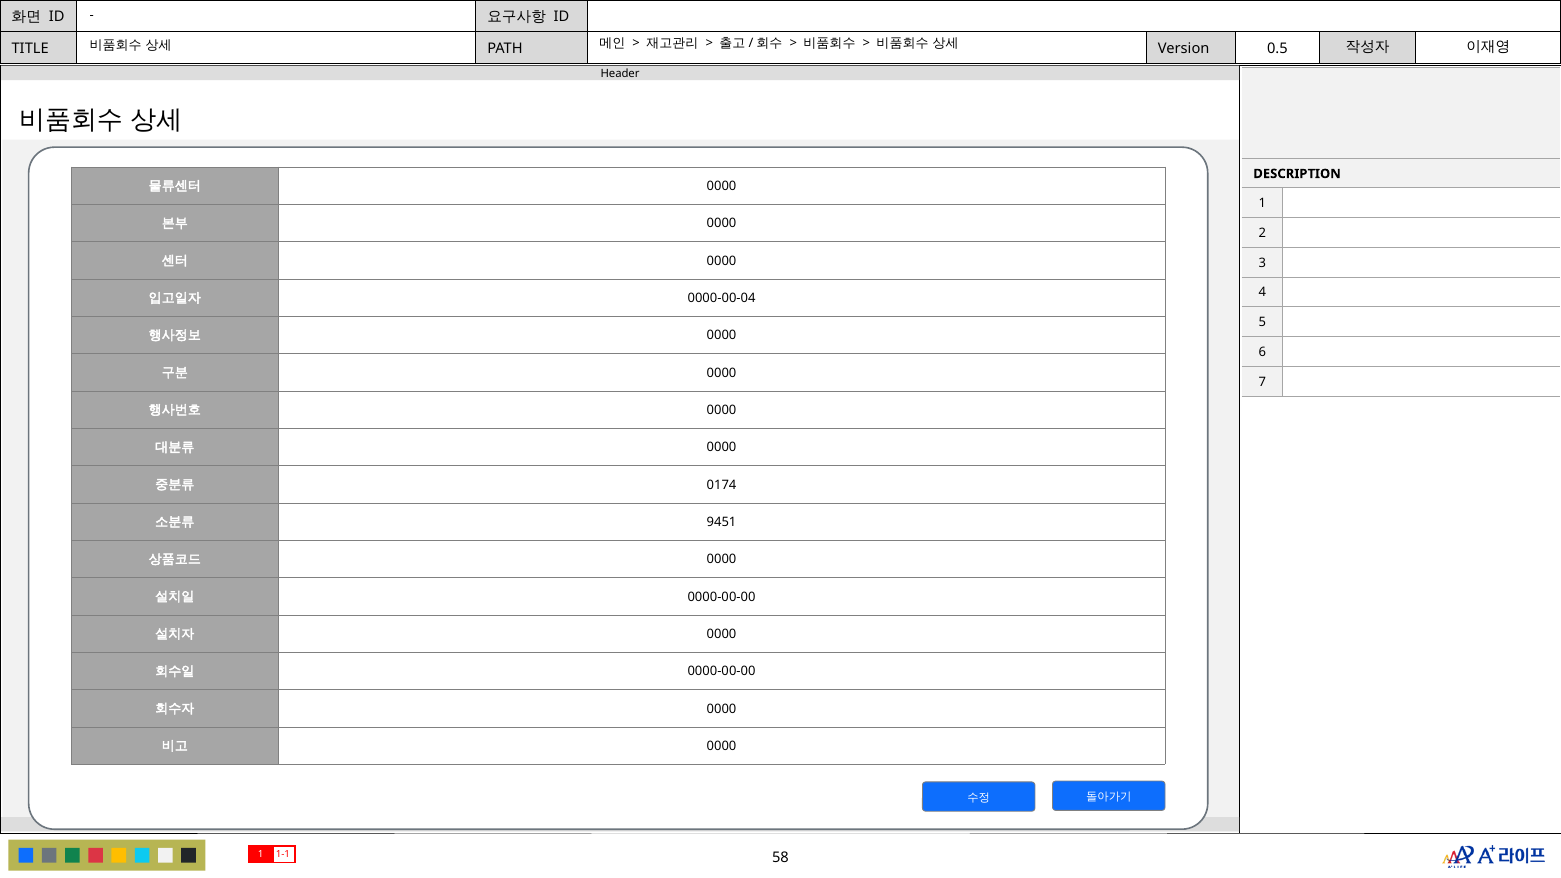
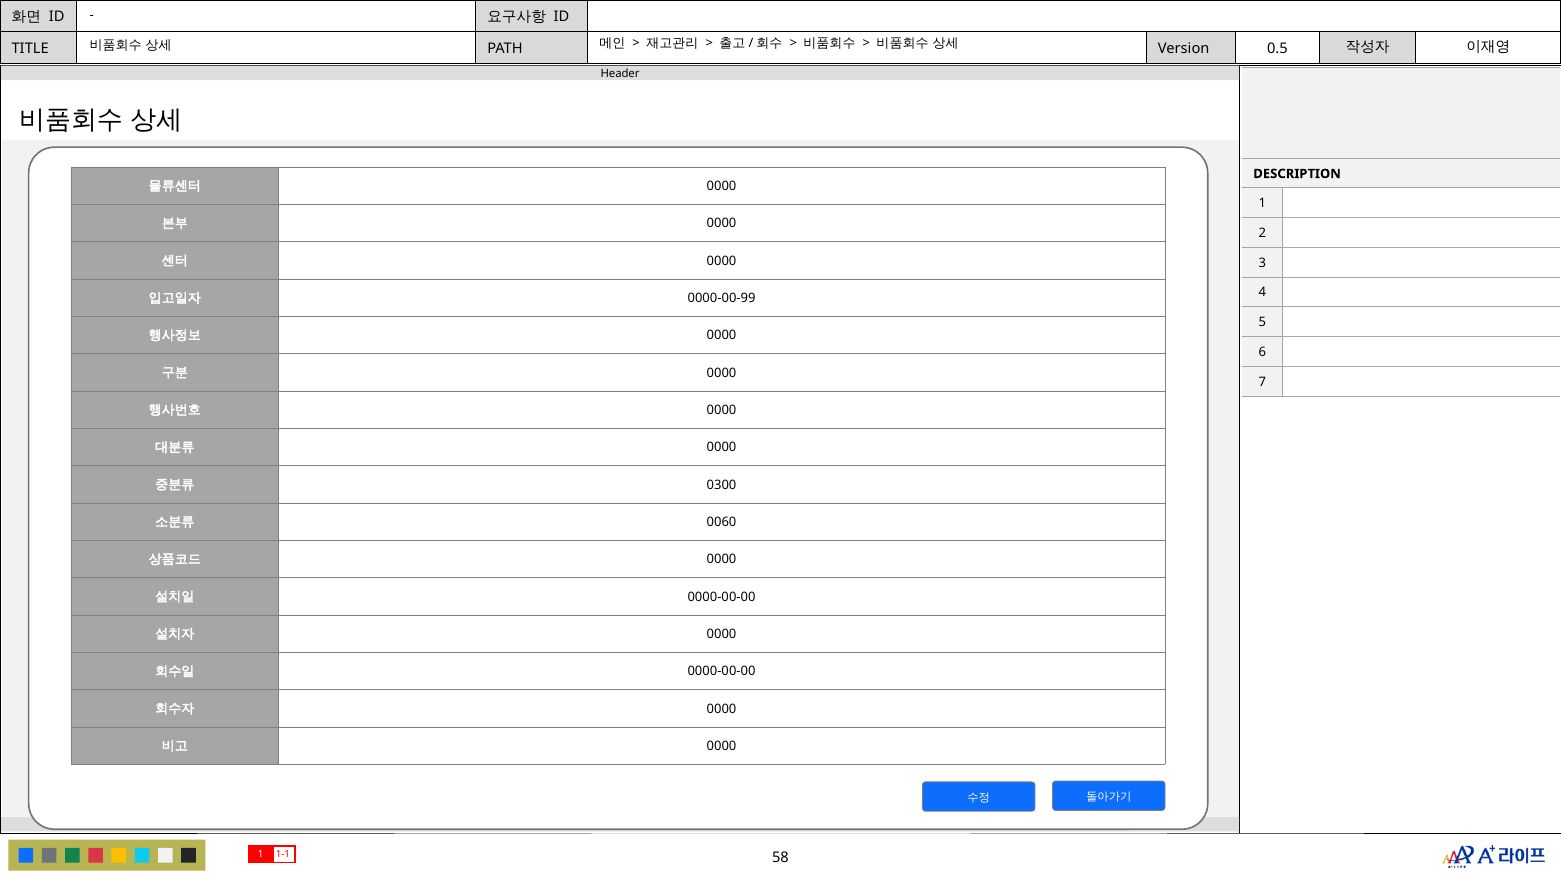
0000-00-04: 0000-00-04 -> 0000-00-99
0174: 0174 -> 0300
9451: 9451 -> 0060
